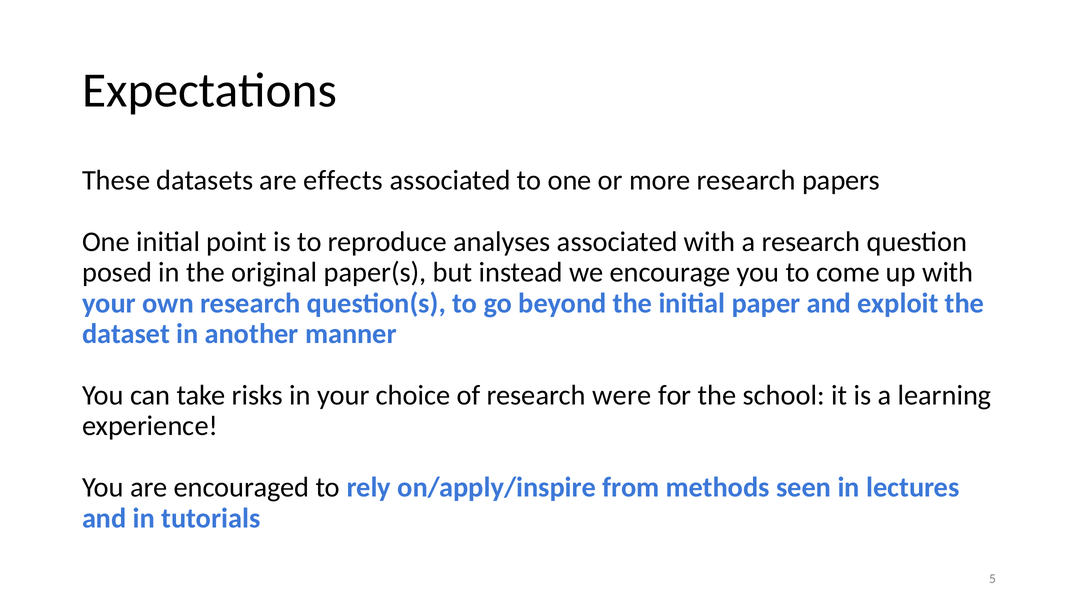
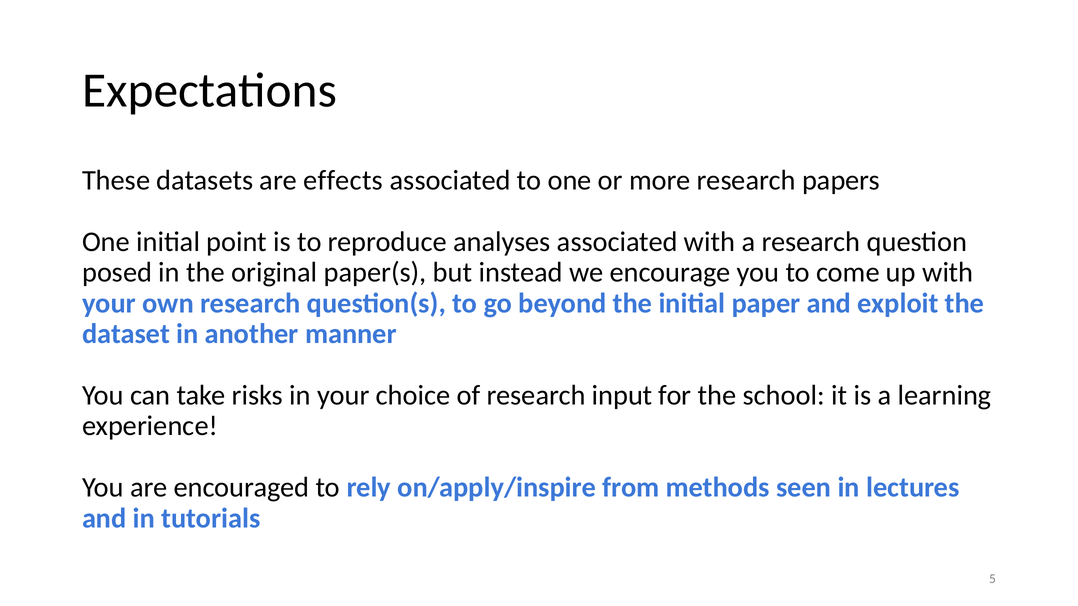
were: were -> input
